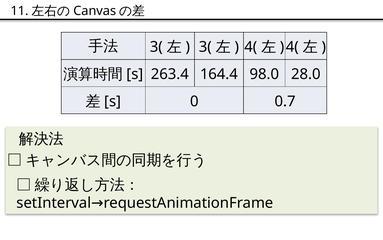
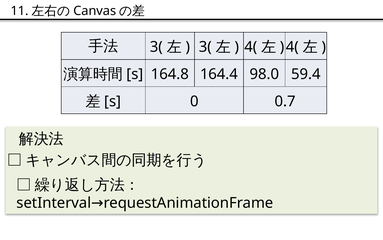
263.4: 263.4 -> 164.8
28.0: 28.0 -> 59.4
